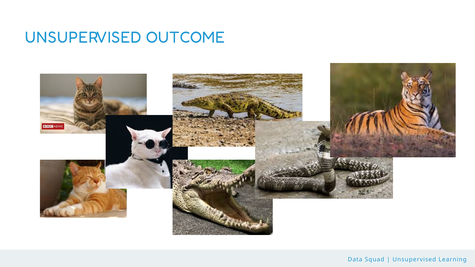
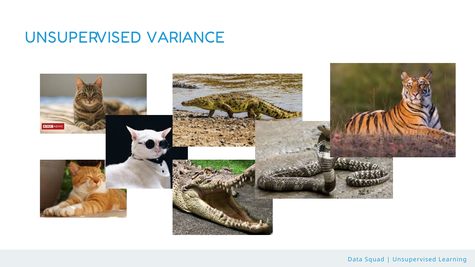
OUTCOME: OUTCOME -> VARIANCE
